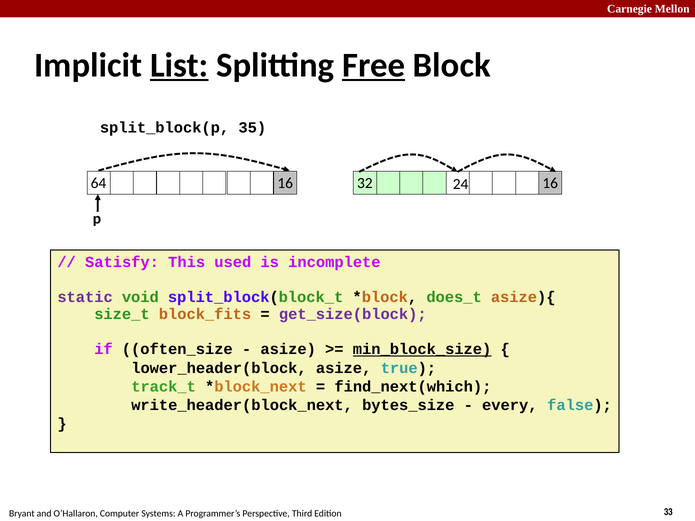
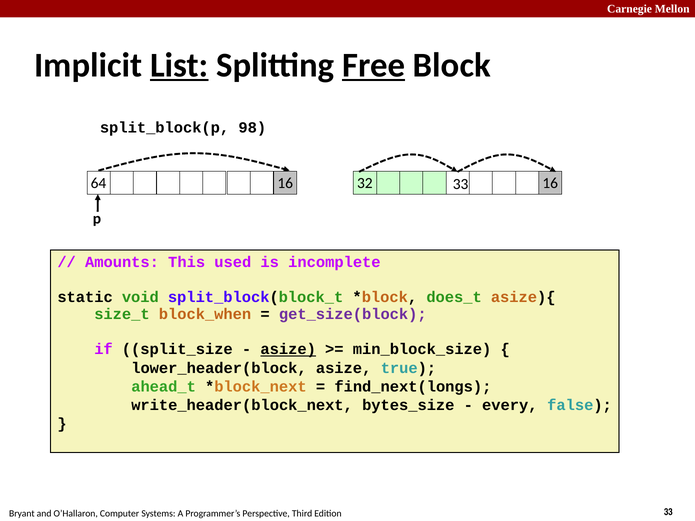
35: 35 -> 98
32 24: 24 -> 33
Satisfy: Satisfy -> Amounts
static colour: purple -> black
block_fits: block_fits -> block_when
often_size: often_size -> split_size
asize at (288, 349) underline: none -> present
min_block_size underline: present -> none
track_t: track_t -> ahead_t
find_next(which: find_next(which -> find_next(longs
